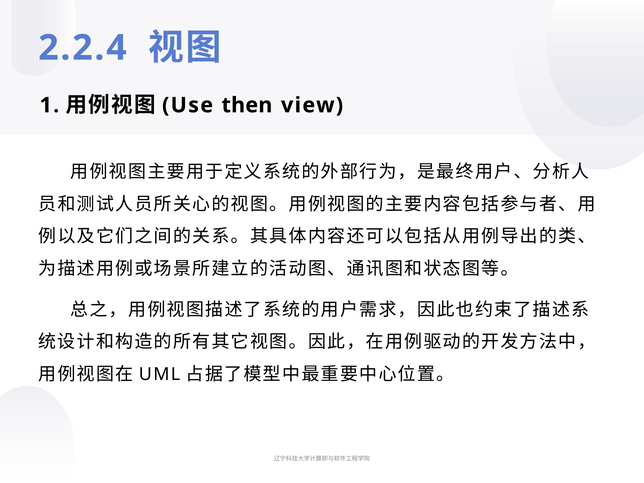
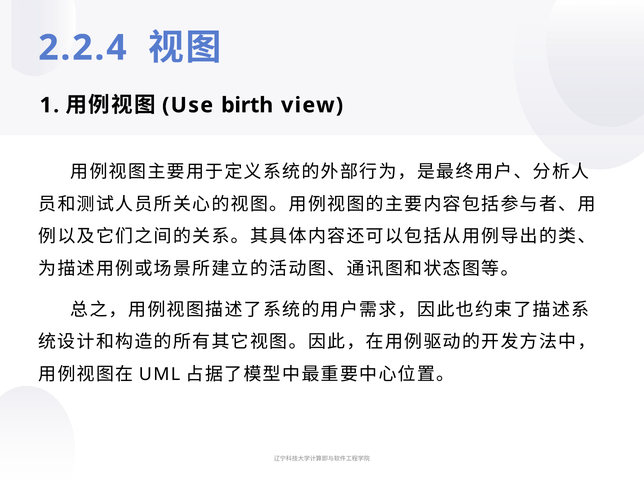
then: then -> birth
